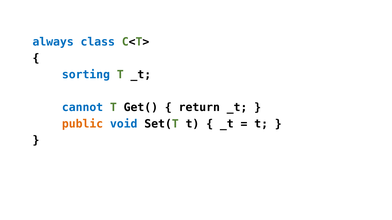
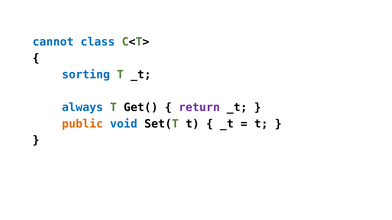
always: always -> cannot
cannot: cannot -> always
return colour: black -> purple
